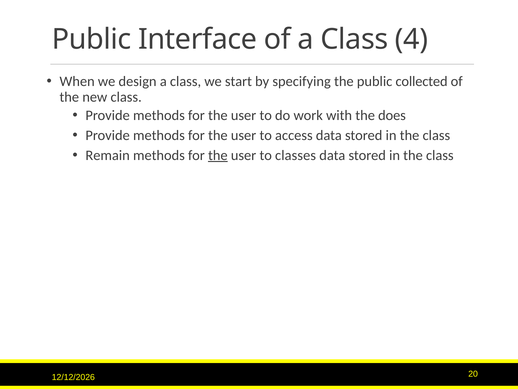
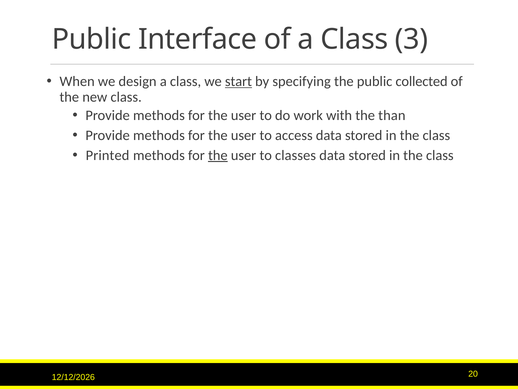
4: 4 -> 3
start underline: none -> present
does: does -> than
Remain: Remain -> Printed
